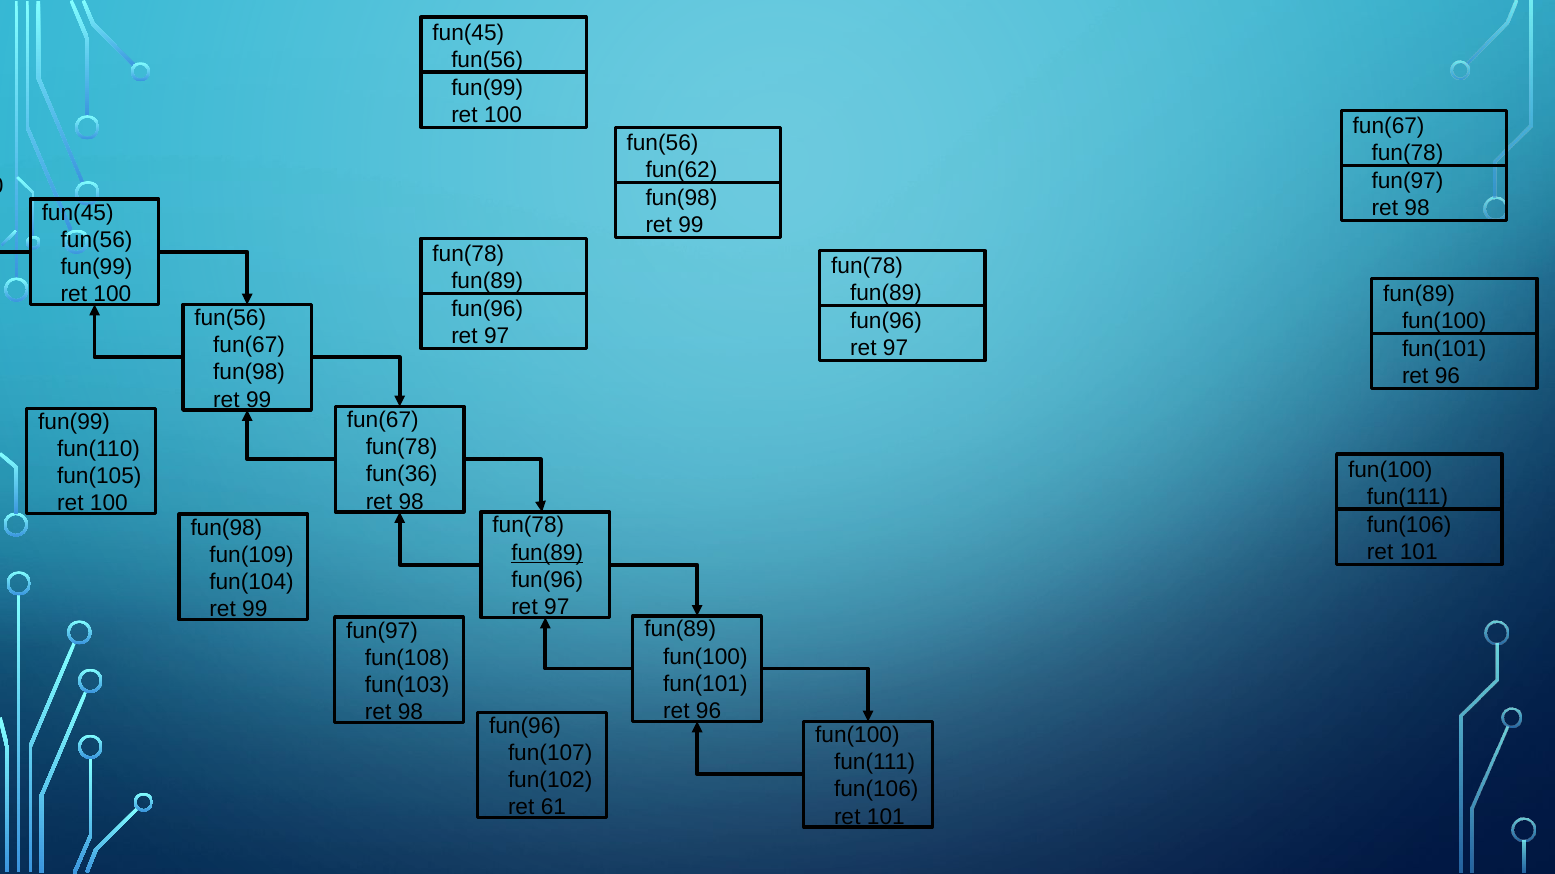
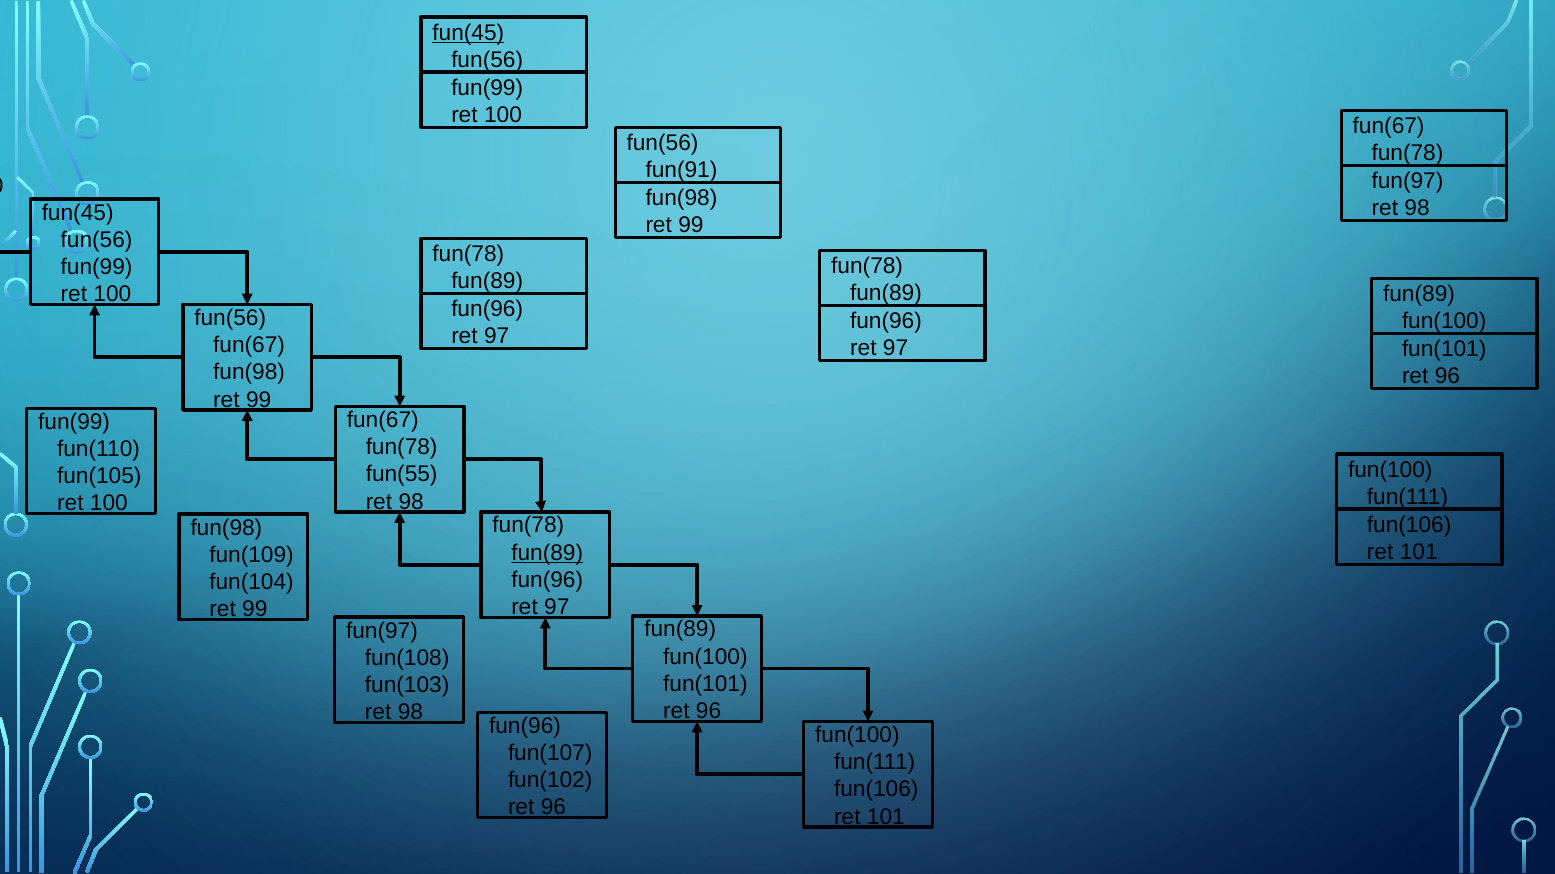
fun(45 at (468, 33) underline: none -> present
fun(62: fun(62 -> fun(91
fun(36: fun(36 -> fun(55
61 at (553, 808): 61 -> 96
